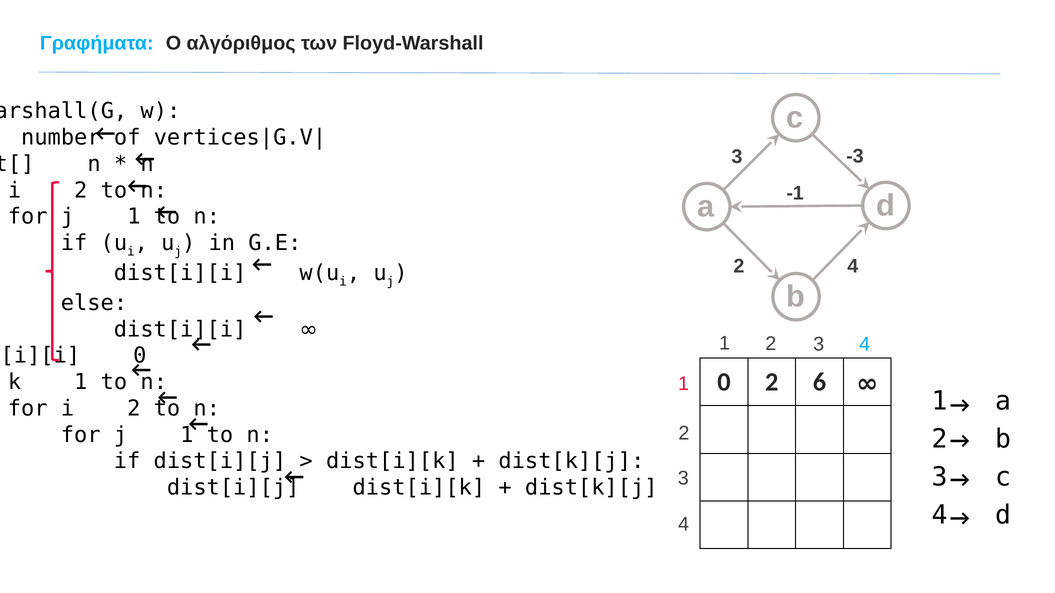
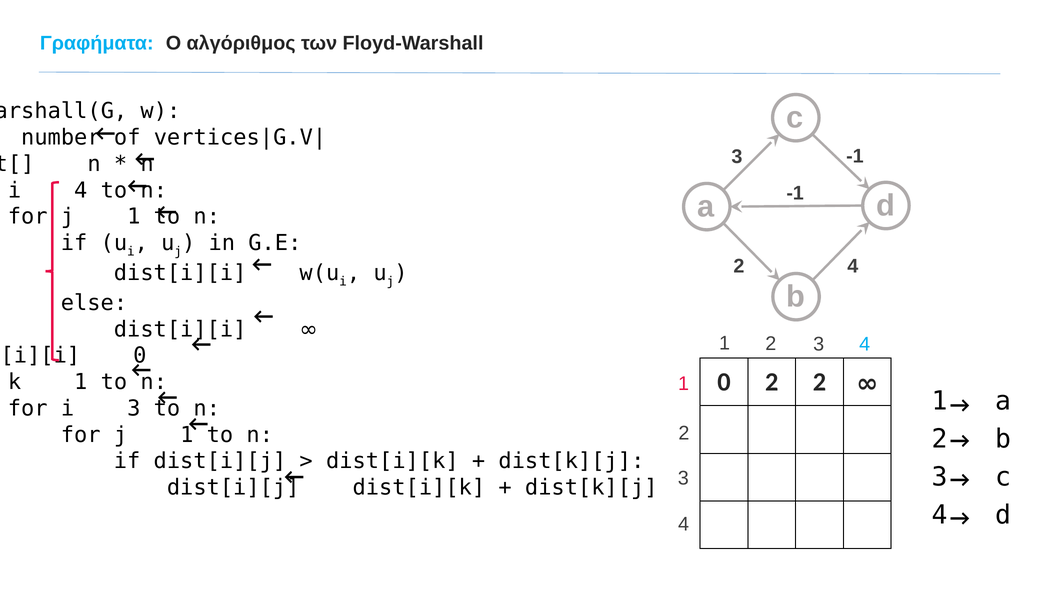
-3 at (855, 156): -3 -> -1
2 at (81, 190): 2 -> 4
2 6: 6 -> 2
2 at (134, 409): 2 -> 3
